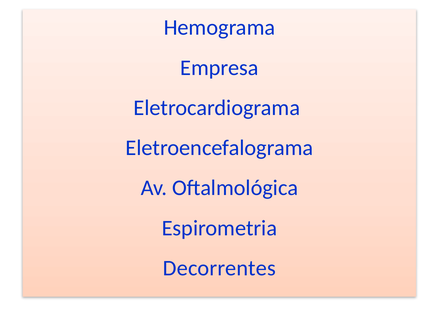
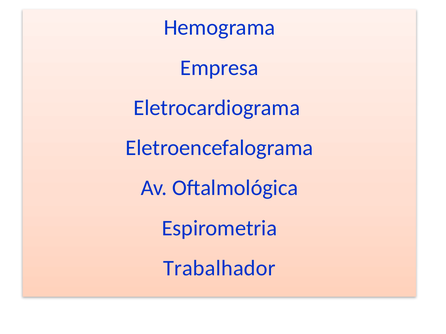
Decorrentes: Decorrentes -> Trabalhador
